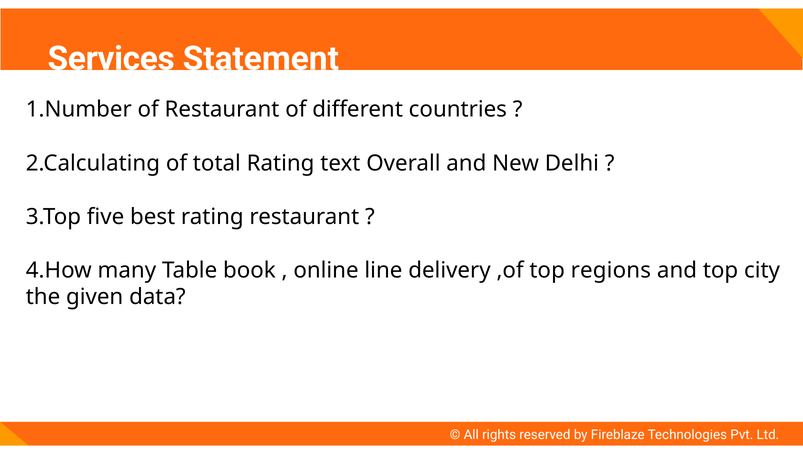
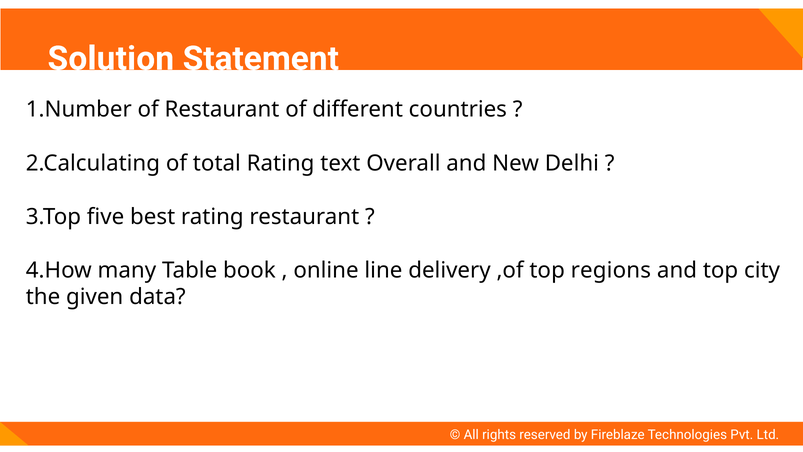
Services: Services -> Solution
